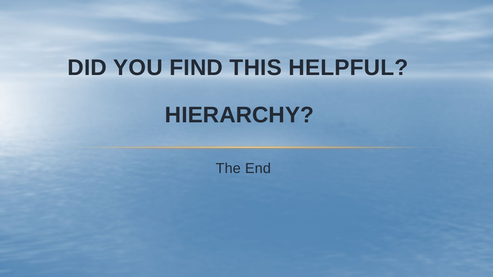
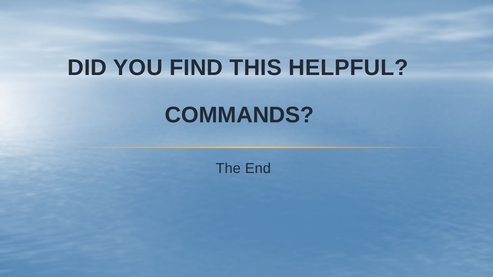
HIERARCHY: HIERARCHY -> COMMANDS
